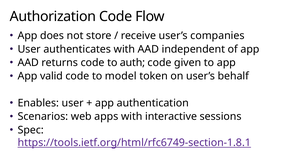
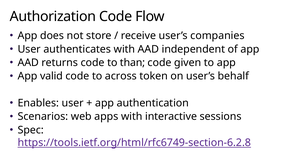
auth: auth -> than
model: model -> across
https://tools.ietf.org/html/rfc6749-section-1.8.1: https://tools.ietf.org/html/rfc6749-section-1.8.1 -> https://tools.ietf.org/html/rfc6749-section-6.2.8
